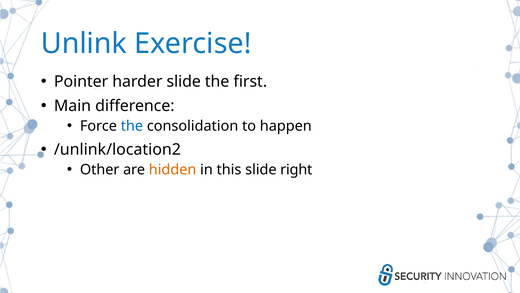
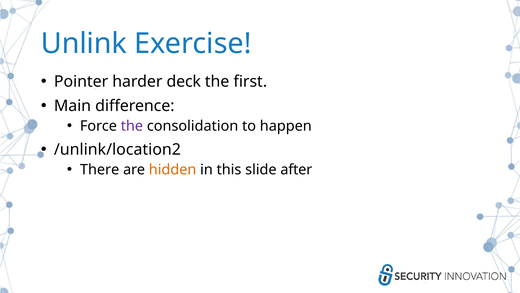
harder slide: slide -> deck
the at (132, 126) colour: blue -> purple
Other: Other -> There
right: right -> after
